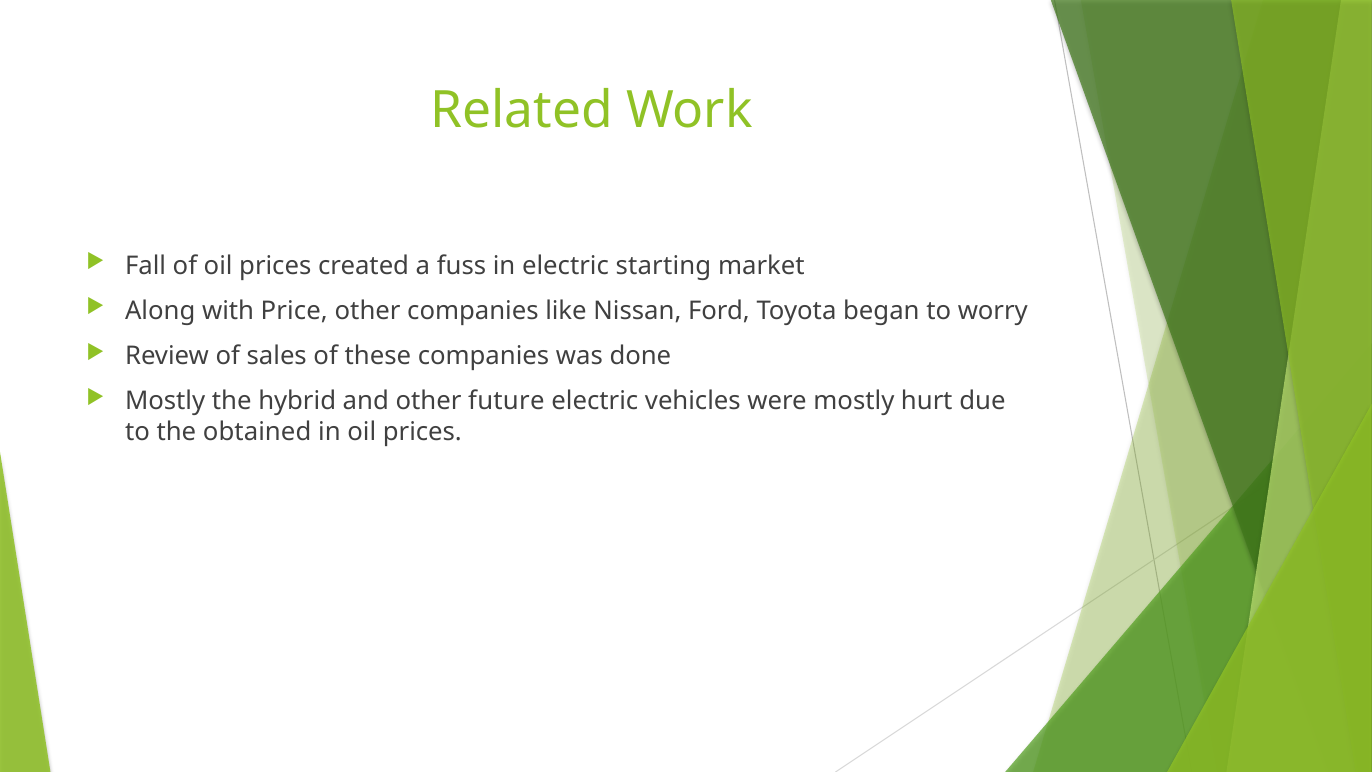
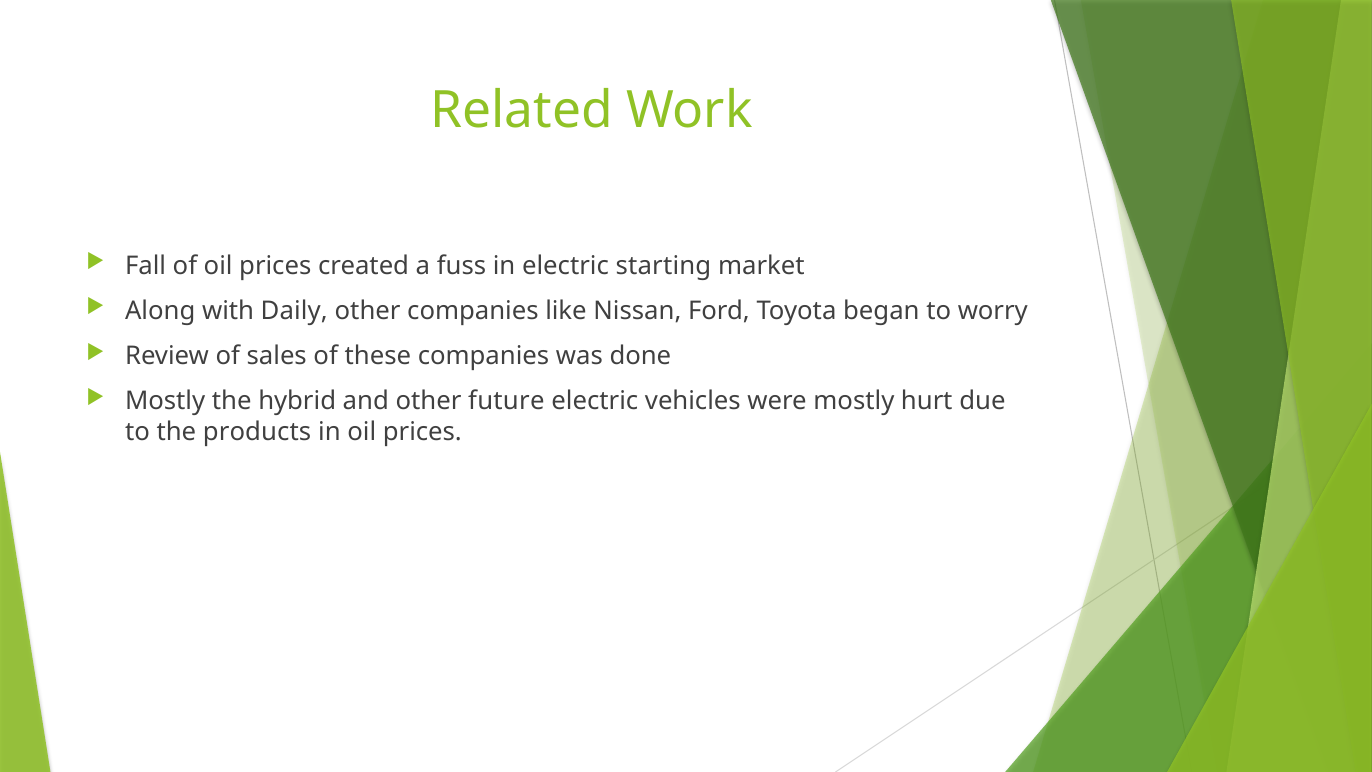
Price: Price -> Daily
obtained: obtained -> products
